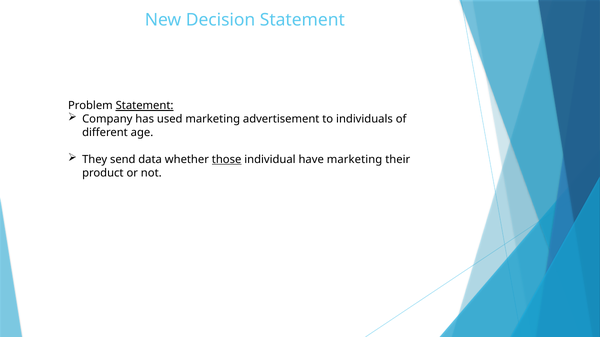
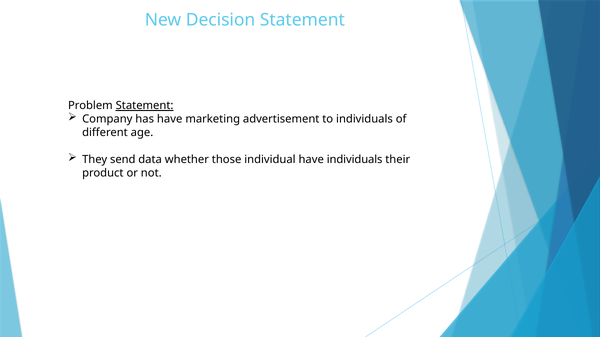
has used: used -> have
those underline: present -> none
have marketing: marketing -> individuals
